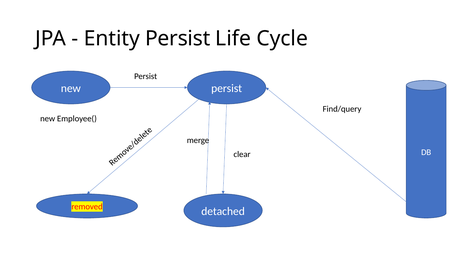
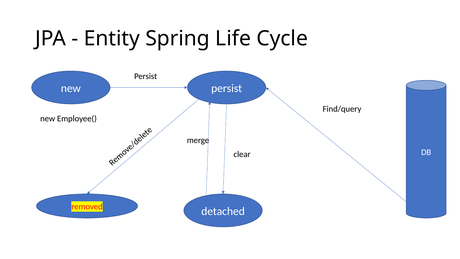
Entity Persist: Persist -> Spring
